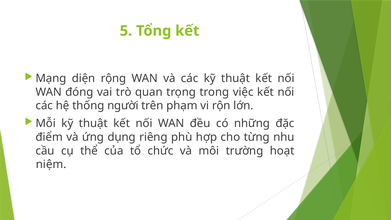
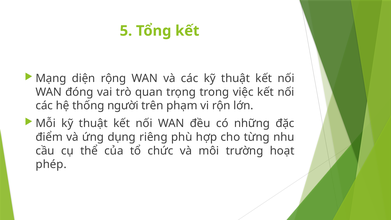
niệm: niệm -> phép
